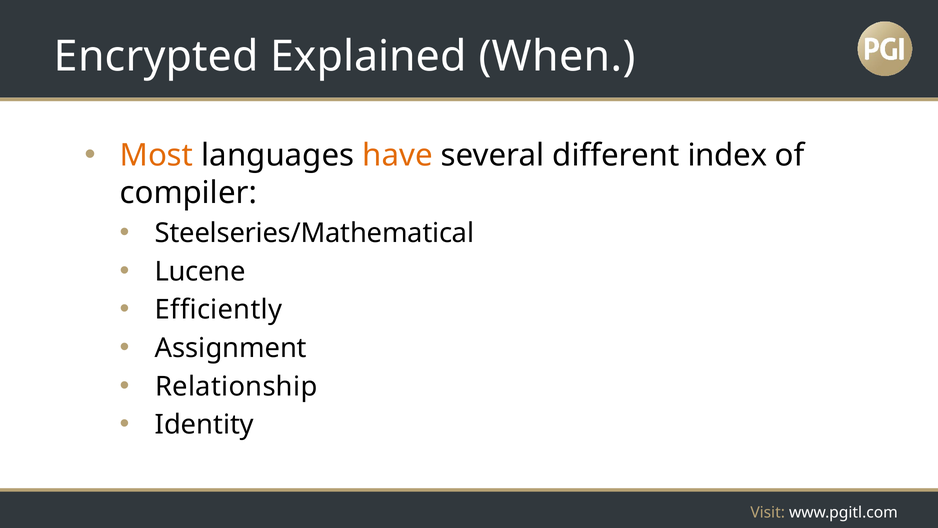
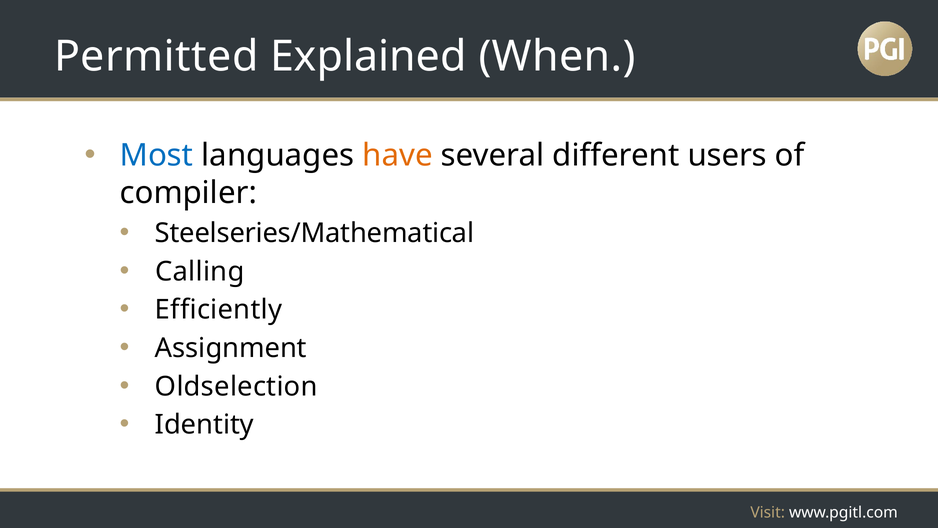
Encrypted: Encrypted -> Permitted
Most colour: orange -> blue
index: index -> users
Lucene: Lucene -> Calling
Relationship: Relationship -> Oldselection
